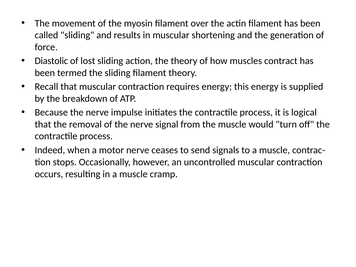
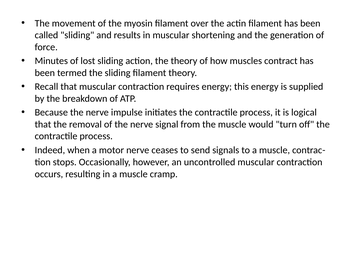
Diastolic: Diastolic -> Minutes
